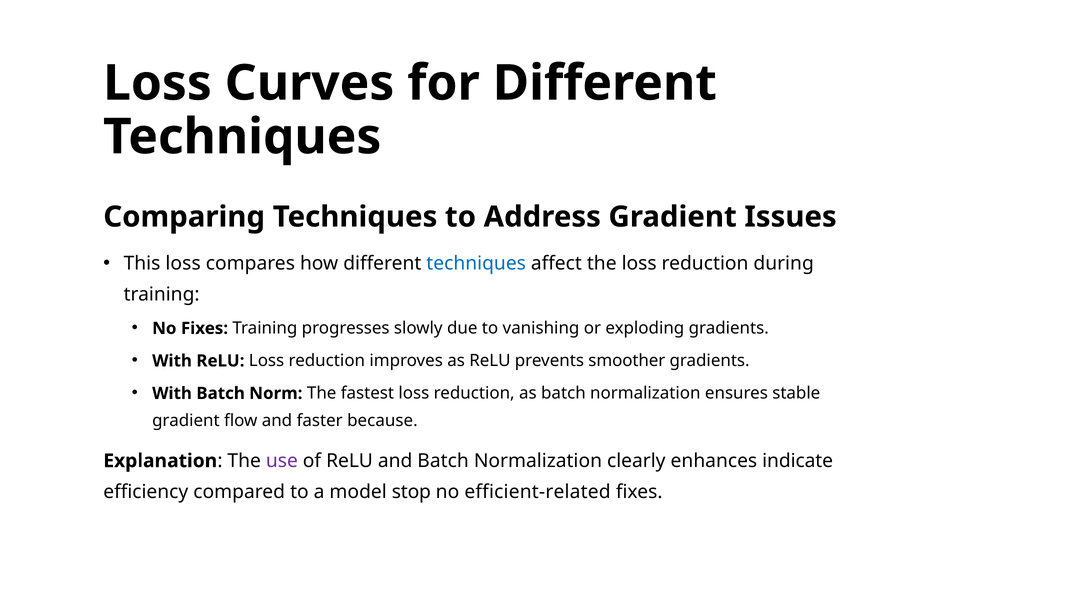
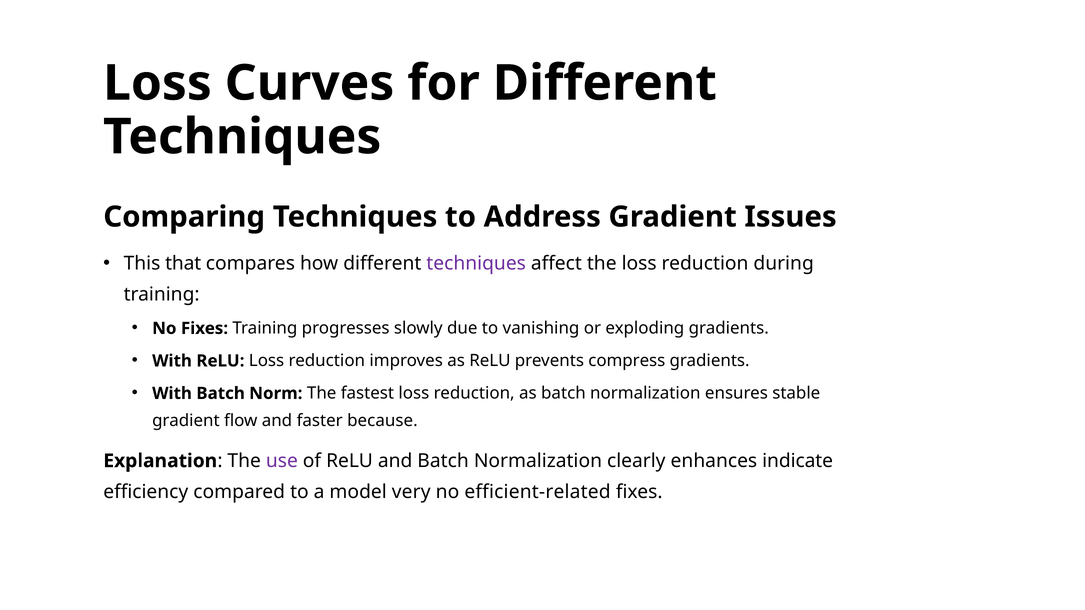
This loss: loss -> that
techniques at (476, 264) colour: blue -> purple
smoother: smoother -> compress
stop: stop -> very
